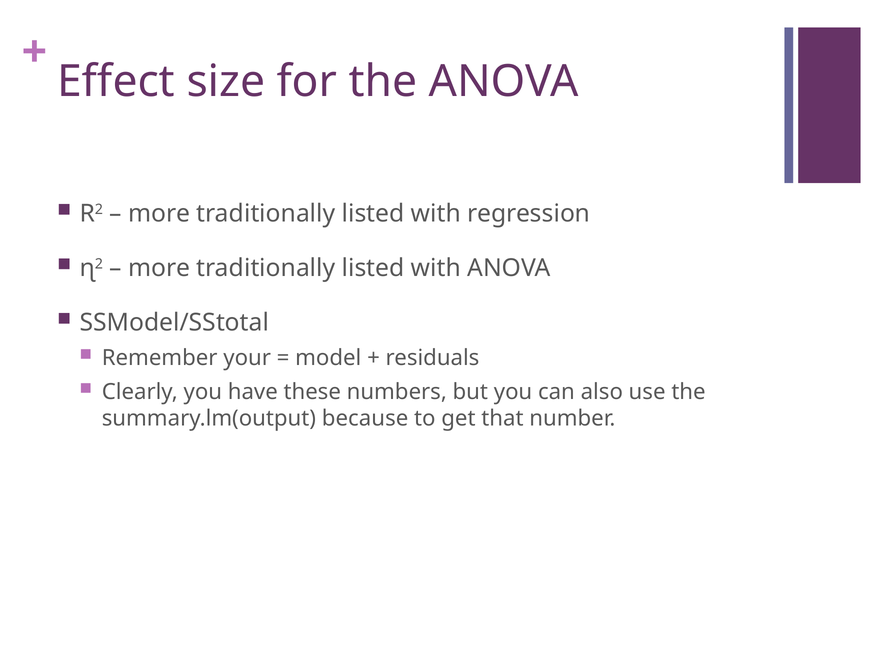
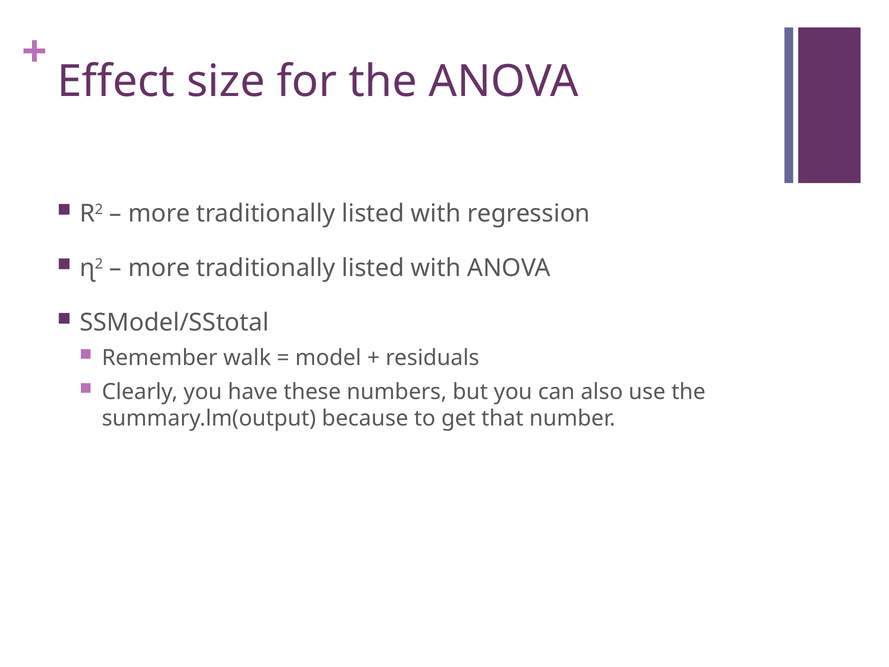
your: your -> walk
